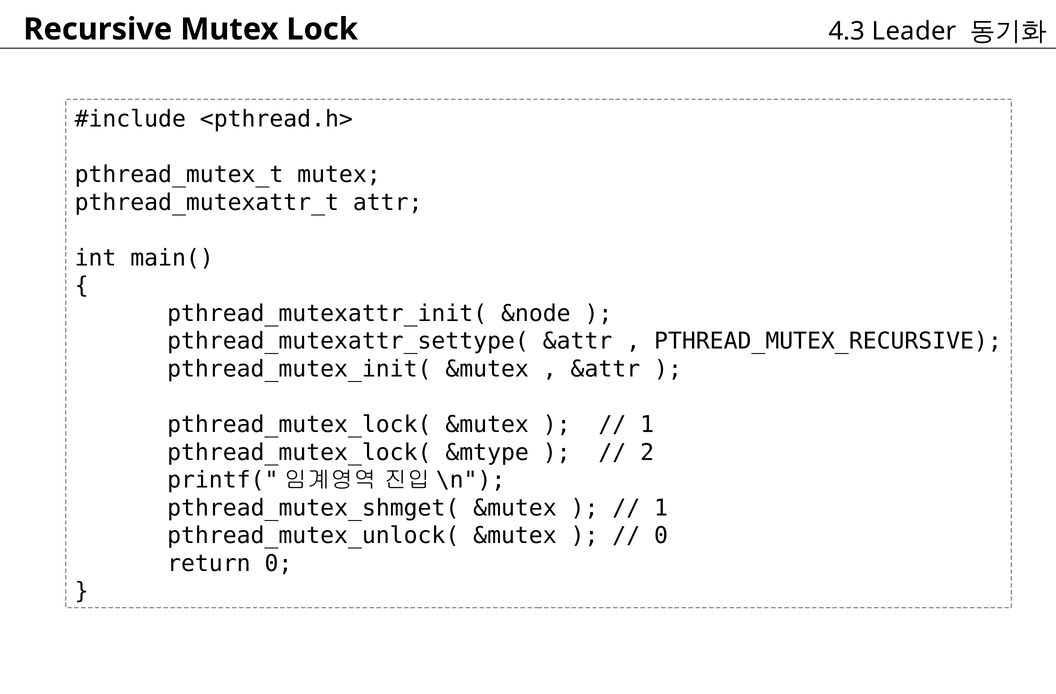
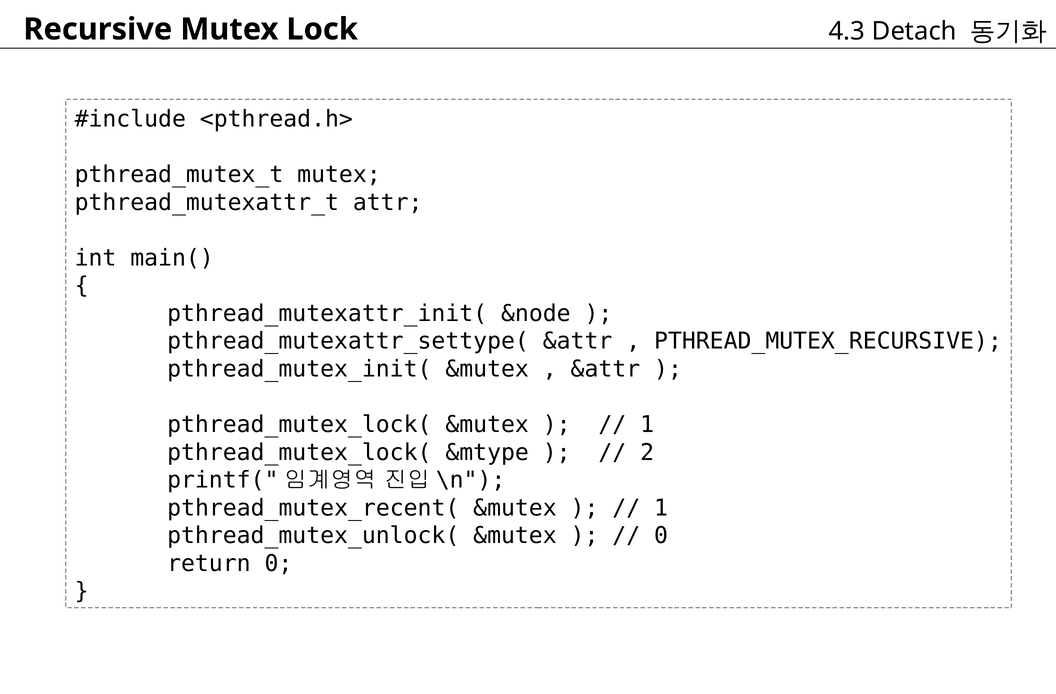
Leader: Leader -> Detach
pthread_mutex_shmget(: pthread_mutex_shmget( -> pthread_mutex_recent(
